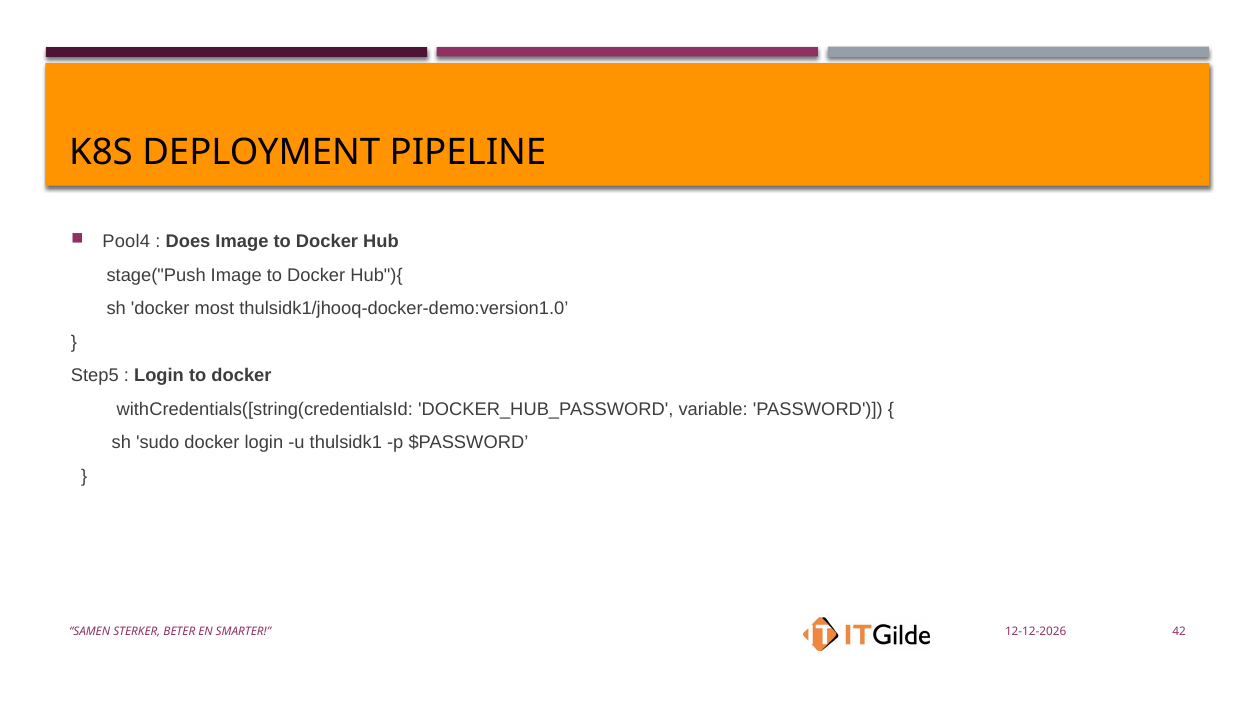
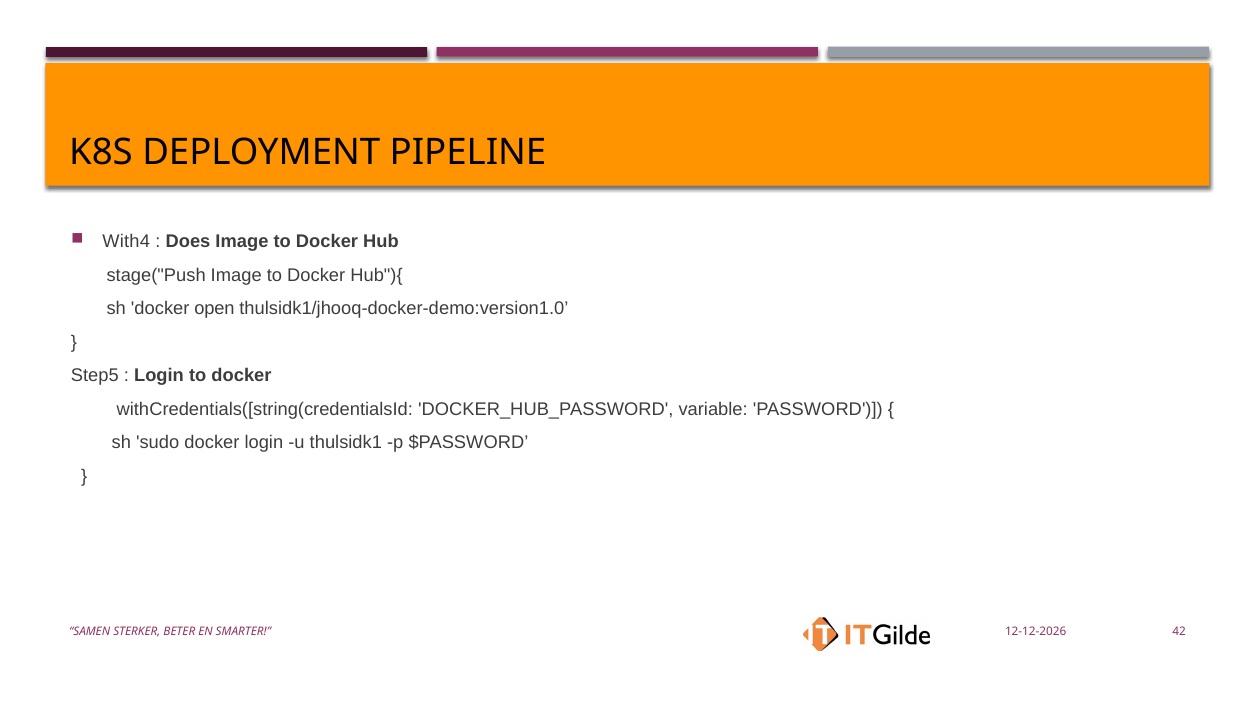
Pool4: Pool4 -> With4
most: most -> open
